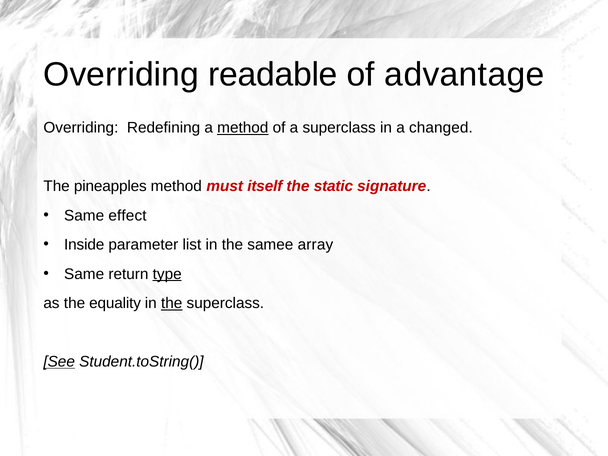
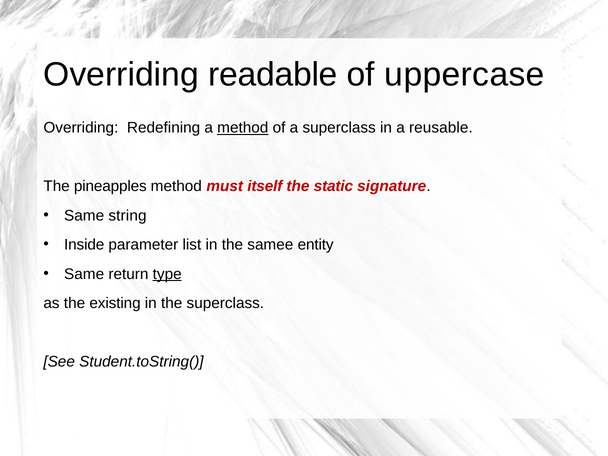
advantage: advantage -> uppercase
changed: changed -> reusable
effect: effect -> string
array: array -> entity
equality: equality -> existing
the at (172, 303) underline: present -> none
See underline: present -> none
